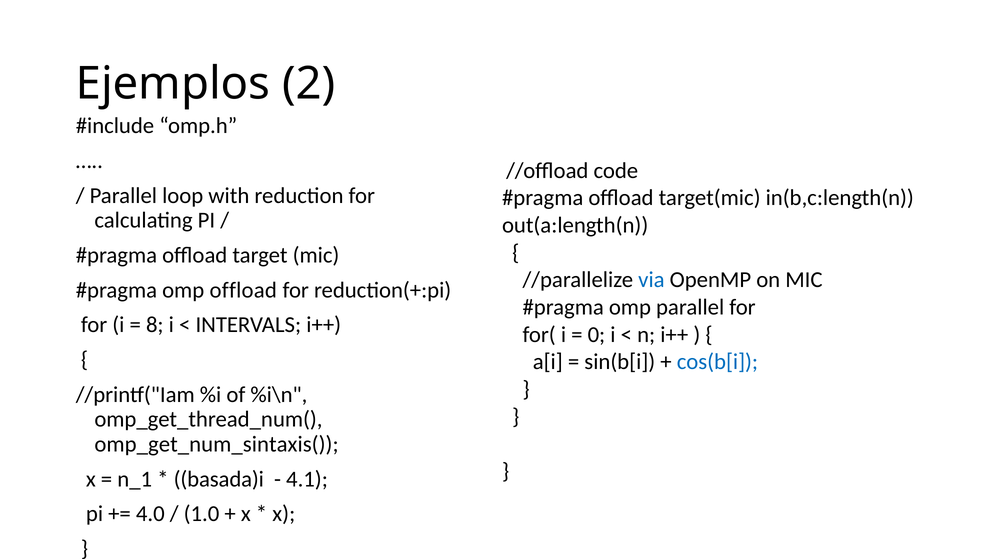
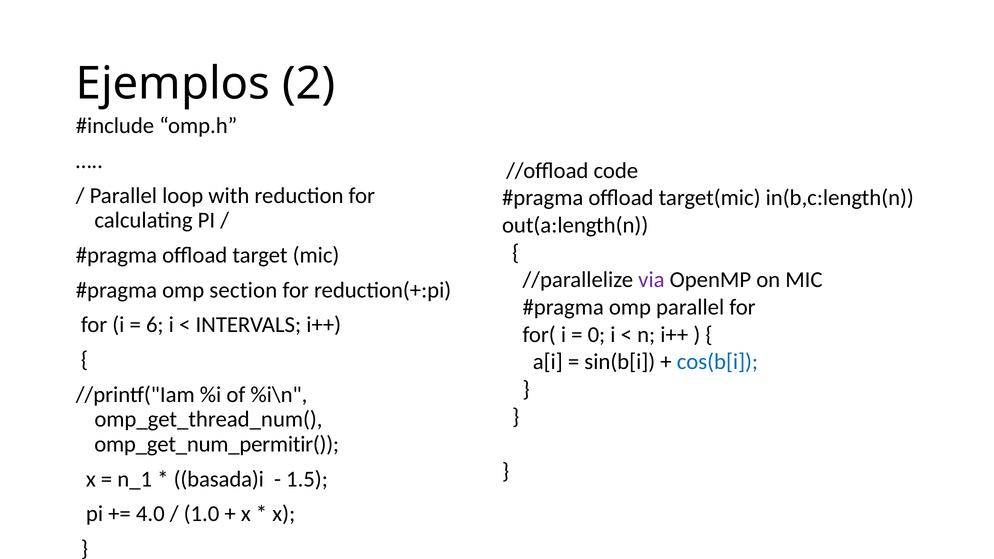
via colour: blue -> purple
omp offload: offload -> section
8: 8 -> 6
omp_get_num_sintaxis(: omp_get_num_sintaxis( -> omp_get_num_permitir(
4.1: 4.1 -> 1.5
